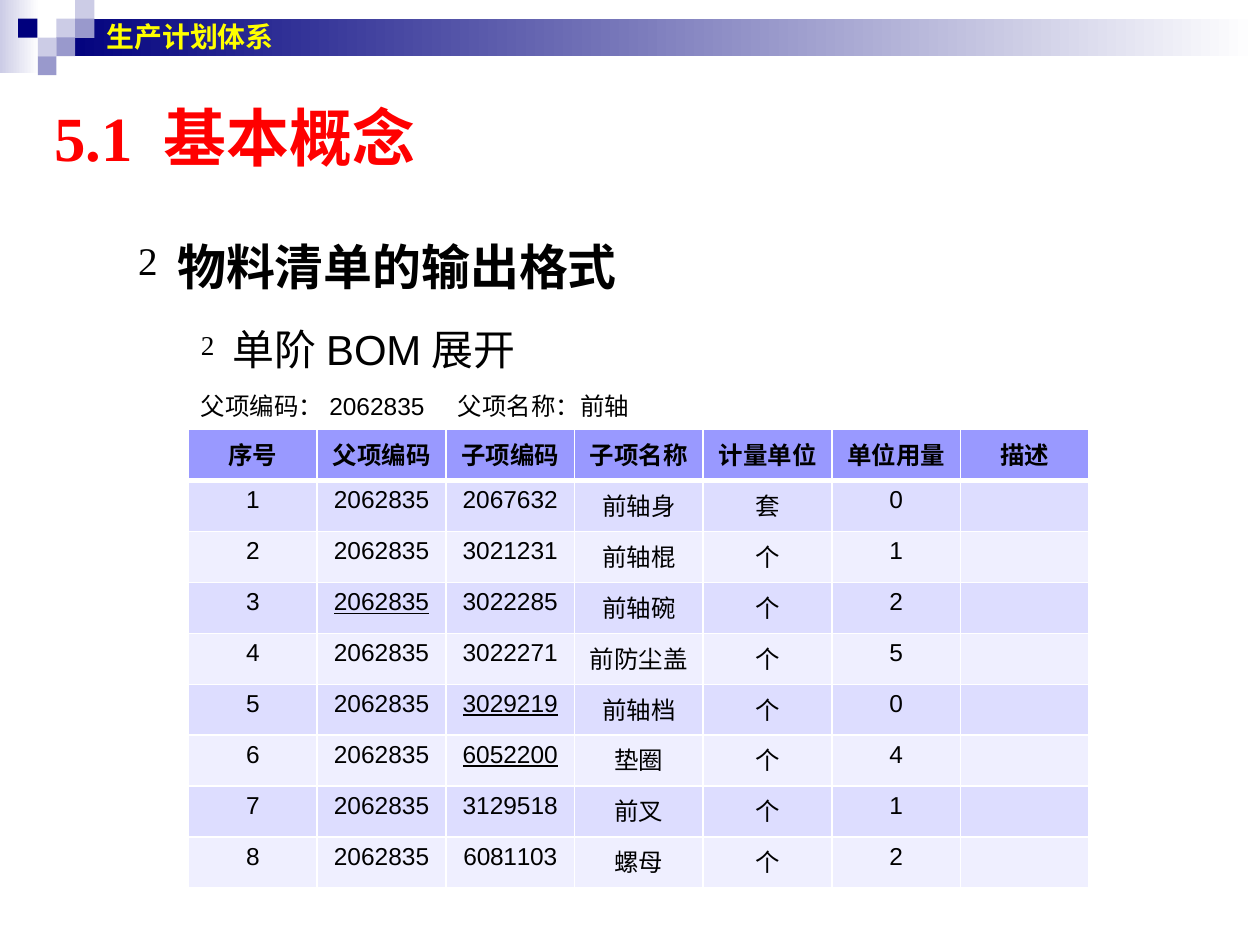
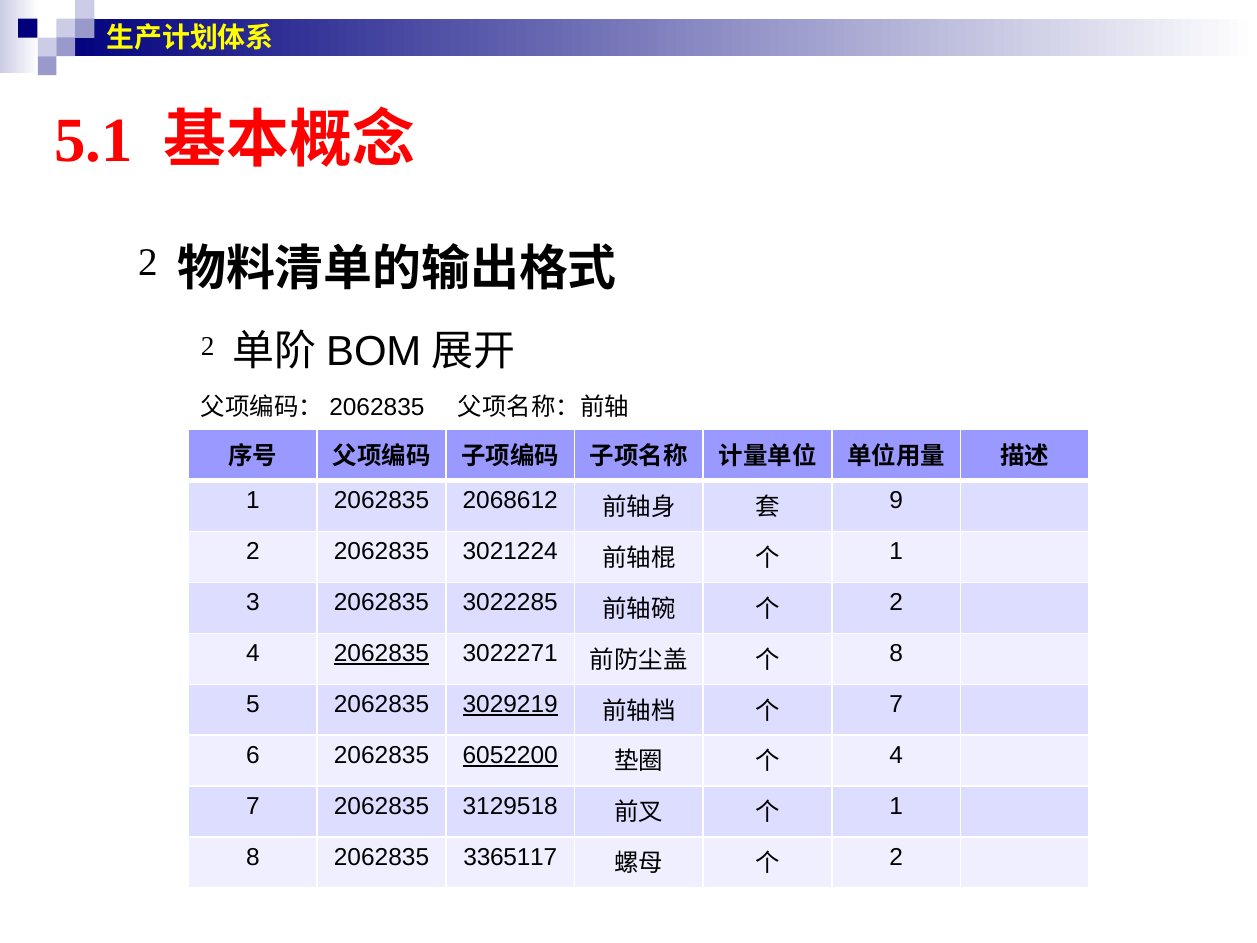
2067632: 2067632 -> 2068612
0 at (896, 501): 0 -> 9
3021231: 3021231 -> 3021224
2062835 at (381, 603) underline: present -> none
2062835 at (381, 654) underline: none -> present
5 at (896, 654): 5 -> 8
0 at (896, 704): 0 -> 7
6081103: 6081103 -> 3365117
